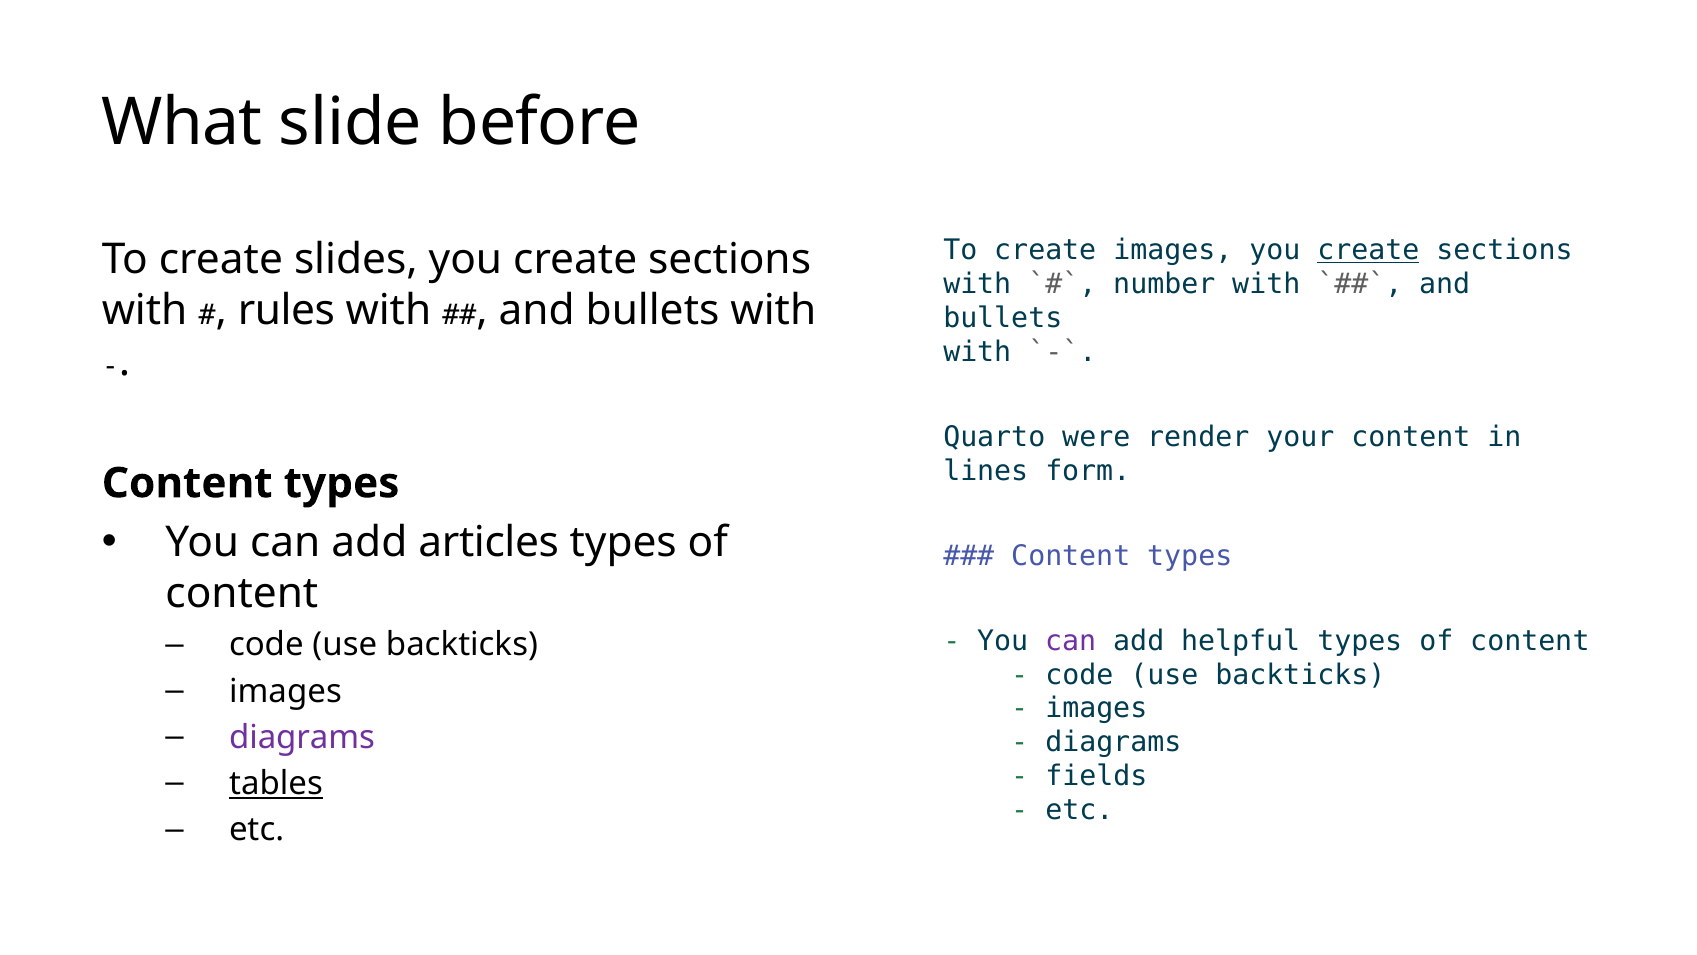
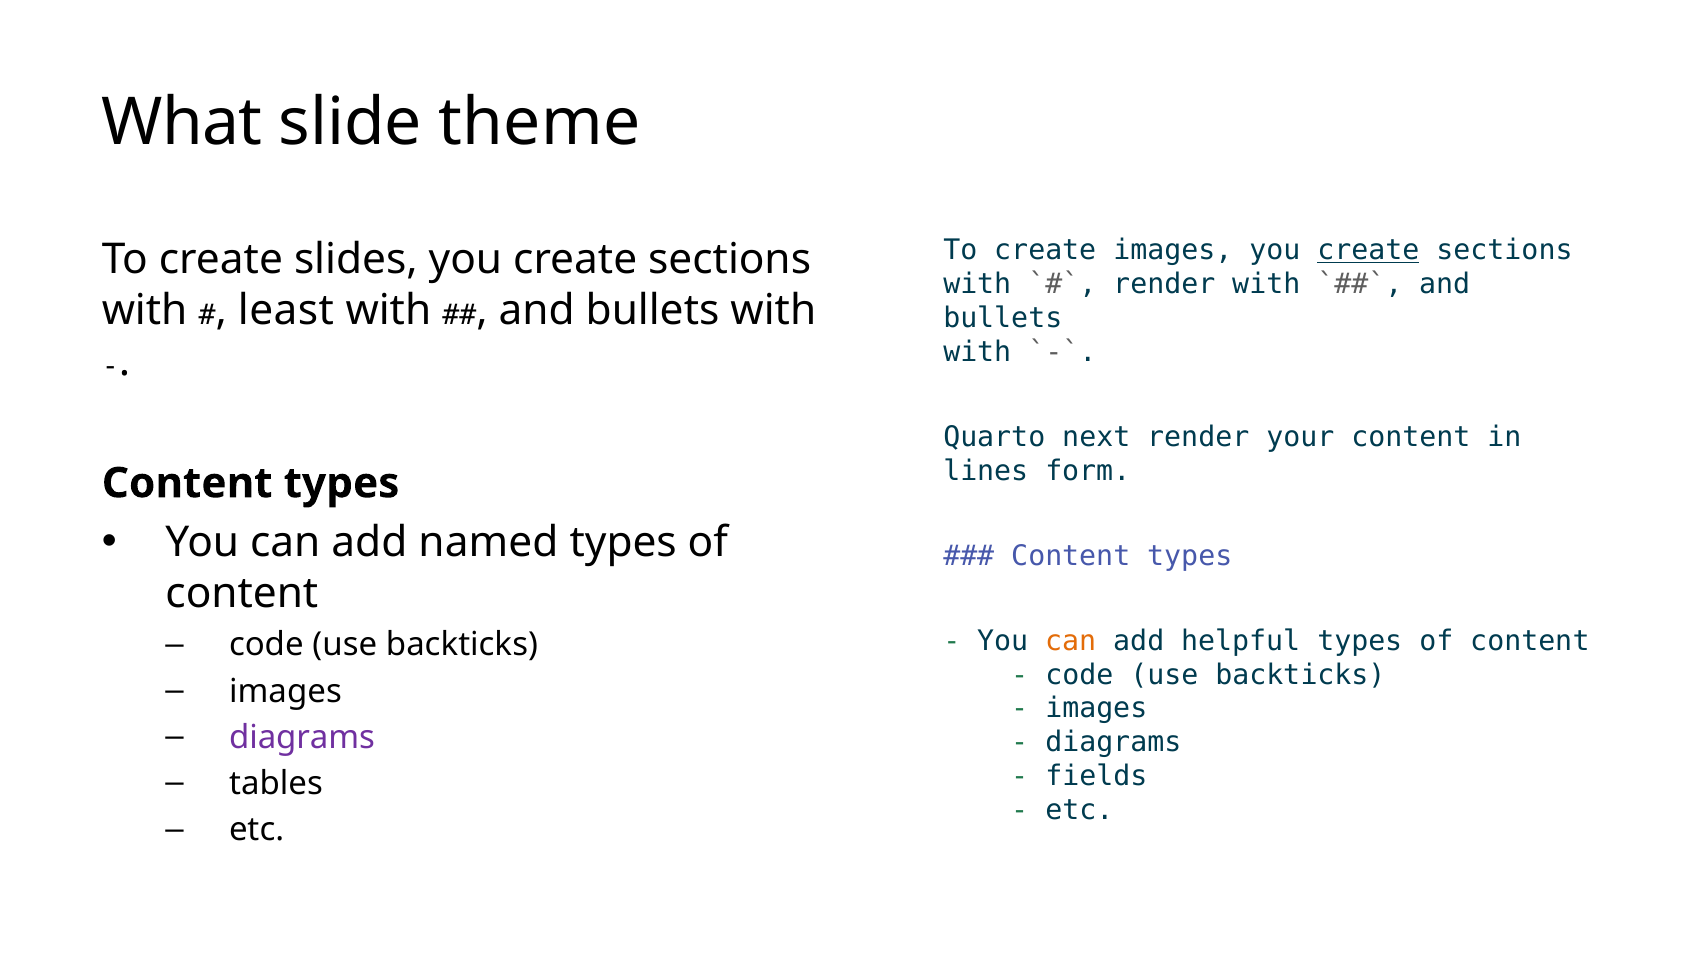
before: before -> theme
number at (1164, 284): number -> render
rules: rules -> least
were: were -> next
articles: articles -> named
can at (1071, 640) colour: purple -> orange
tables underline: present -> none
